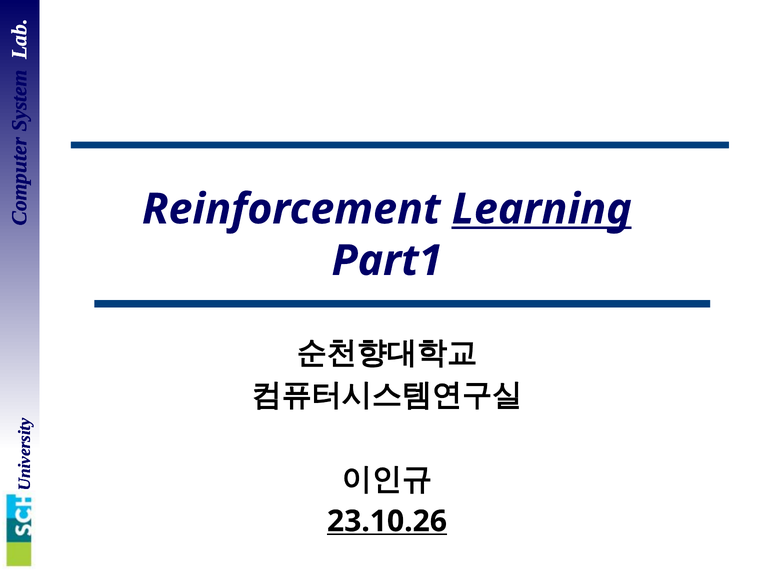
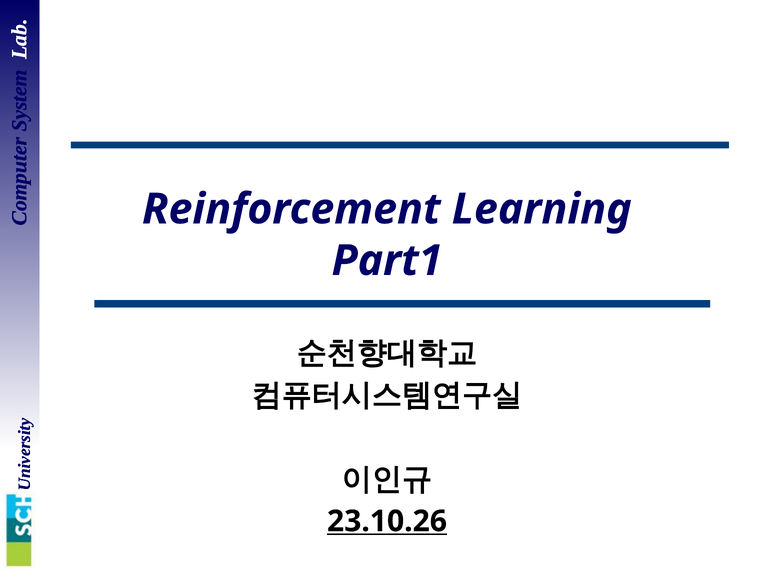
Learning underline: present -> none
